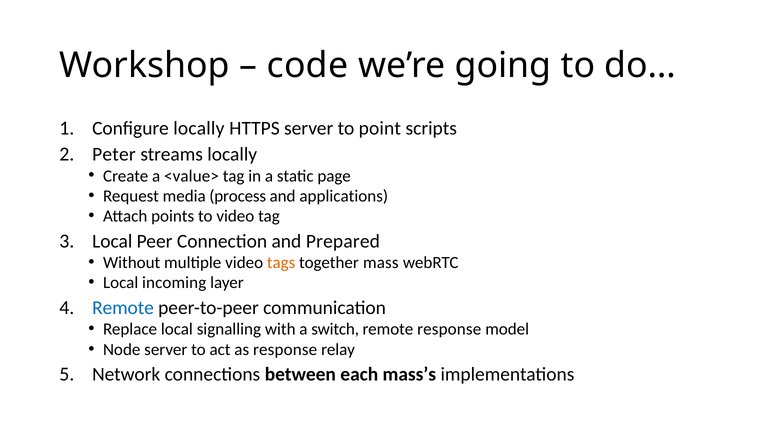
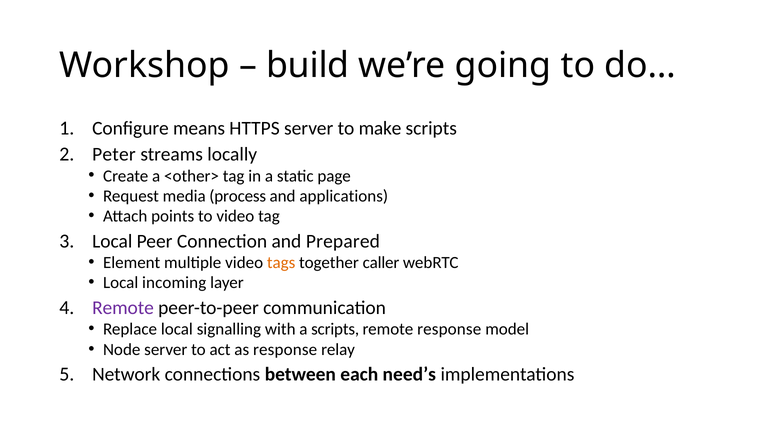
code: code -> build
Configure locally: locally -> means
point: point -> make
<value>: <value> -> <other>
Without: Without -> Element
mass: mass -> caller
Remote at (123, 308) colour: blue -> purple
a switch: switch -> scripts
mass’s: mass’s -> need’s
